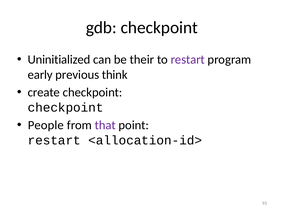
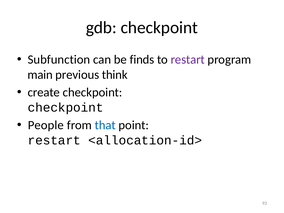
Uninitialized: Uninitialized -> Subfunction
their: their -> finds
early: early -> main
that colour: purple -> blue
